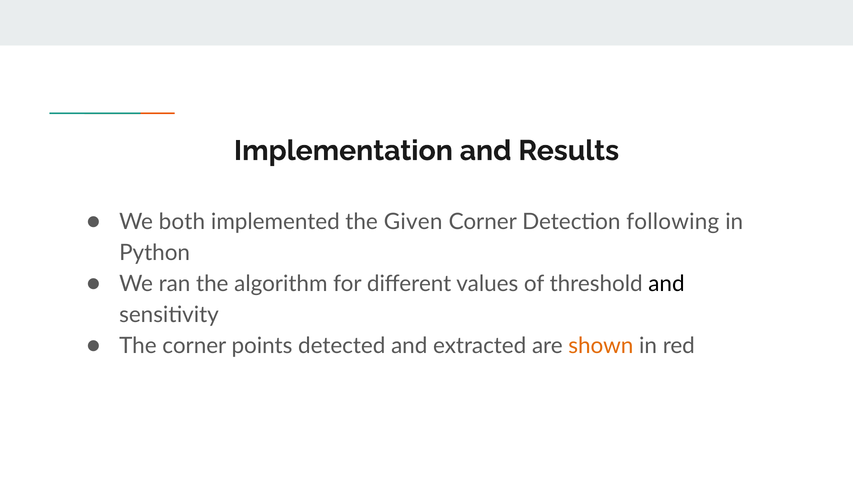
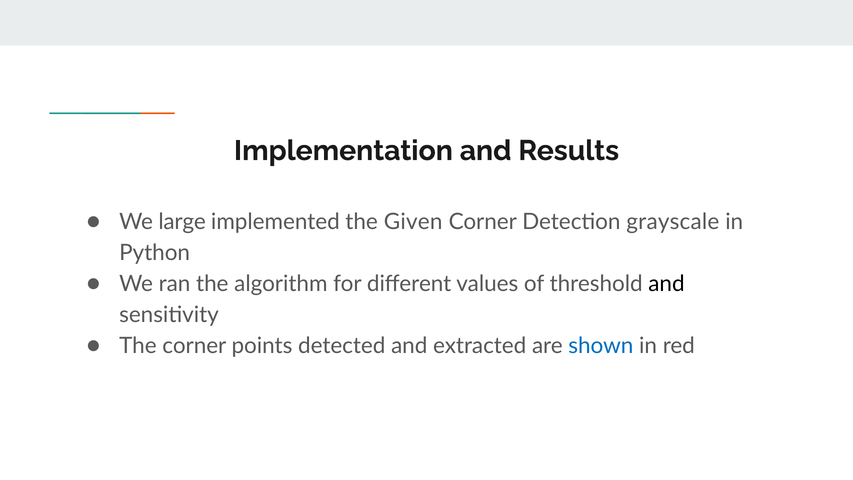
both: both -> large
following: following -> grayscale
shown colour: orange -> blue
